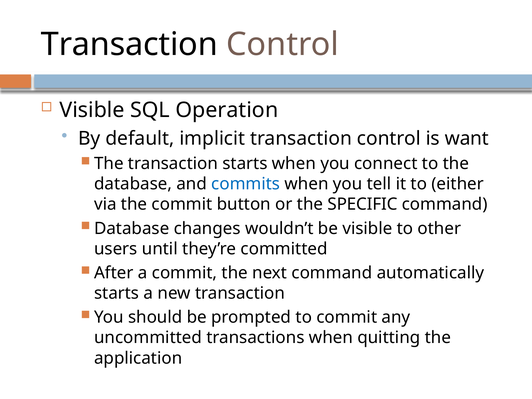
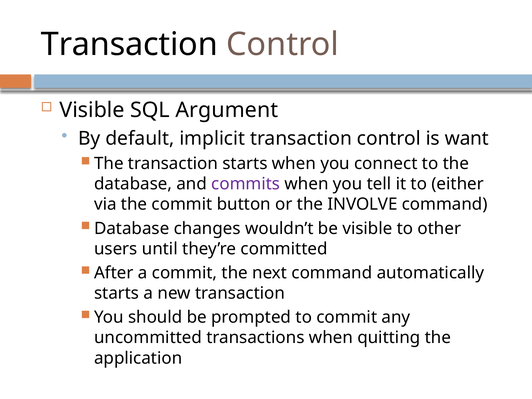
Operation: Operation -> Argument
commits colour: blue -> purple
SPECIFIC: SPECIFIC -> INVOLVE
